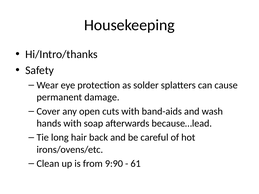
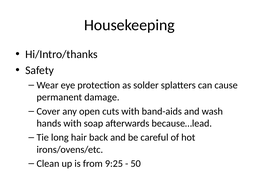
9:90: 9:90 -> 9:25
61: 61 -> 50
